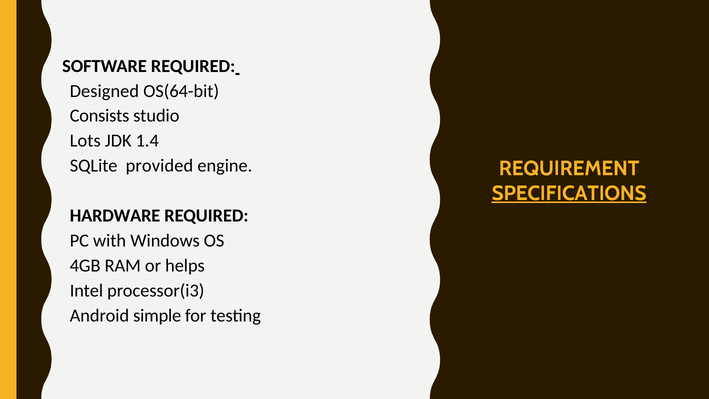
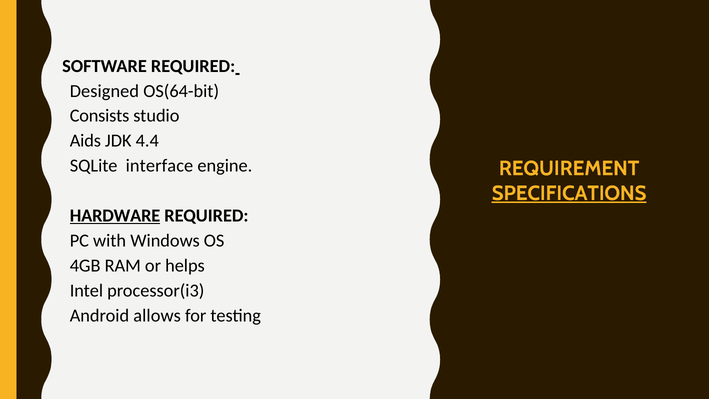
Lots: Lots -> Aids
1.4: 1.4 -> 4.4
provided: provided -> interface
HARDWARE underline: none -> present
simple: simple -> allows
